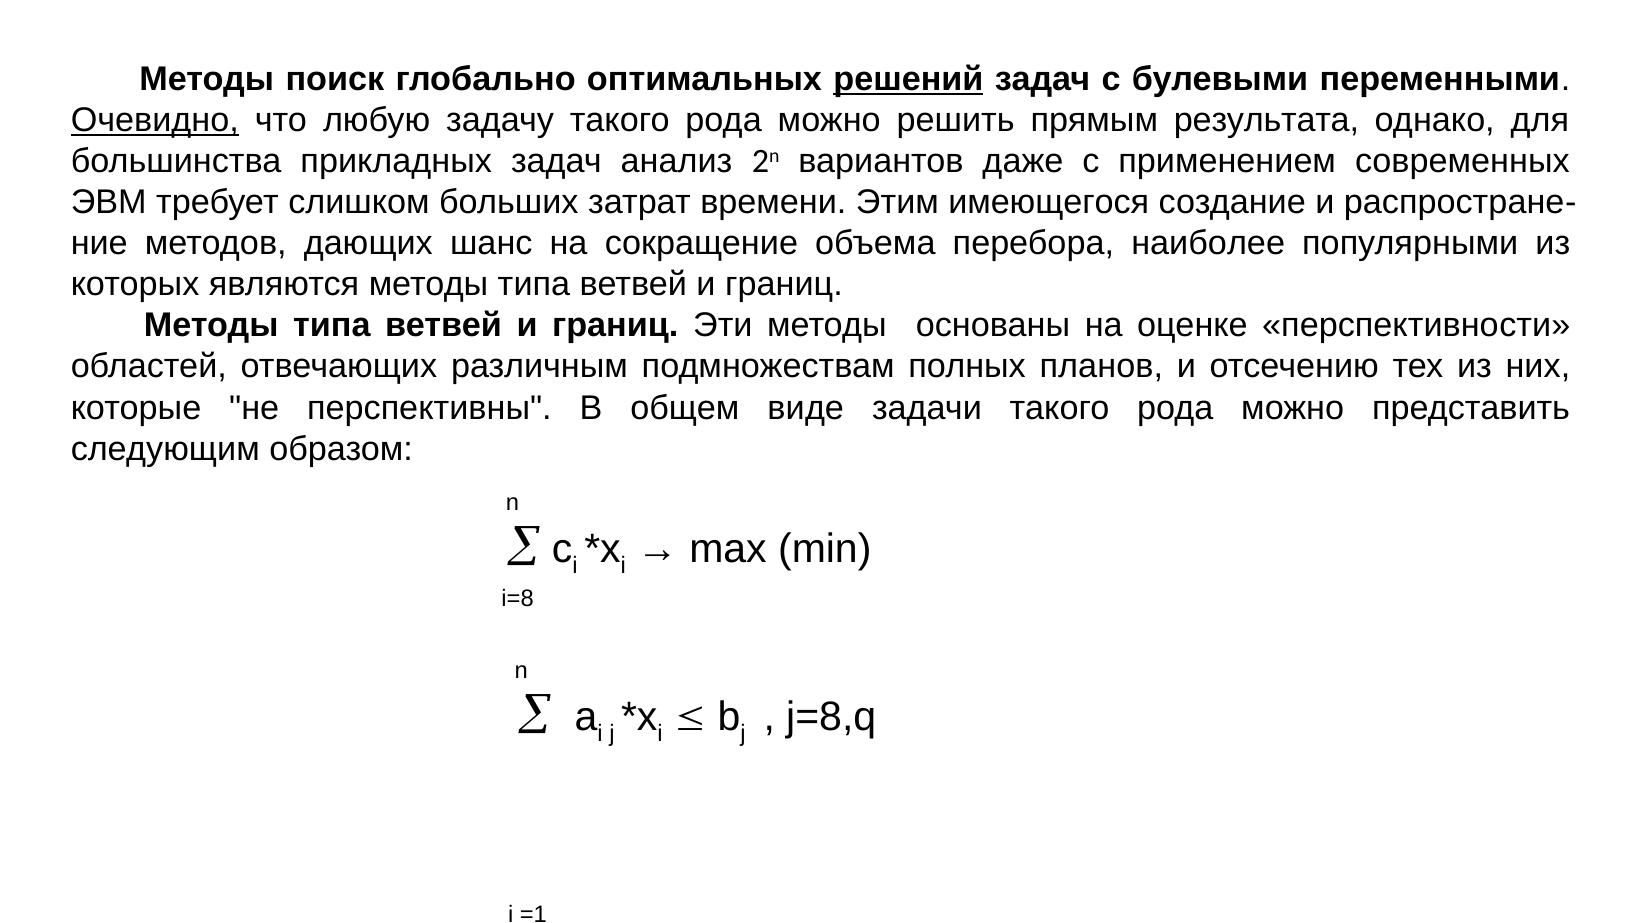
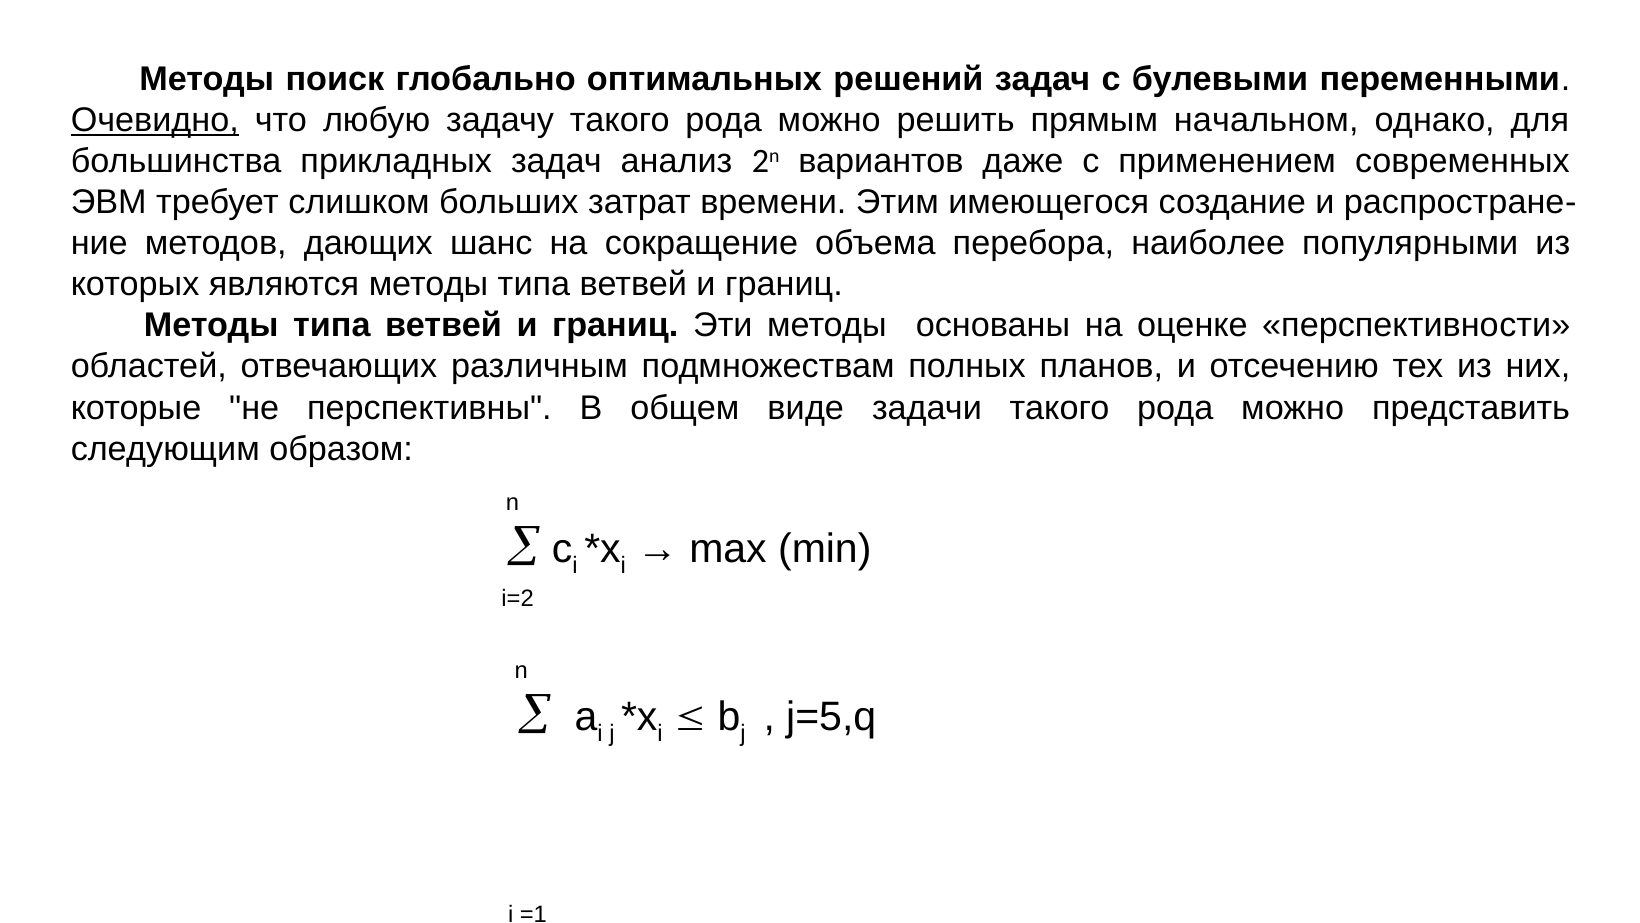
решений underline: present -> none
результата: результата -> начальном
i=8: i=8 -> i=2
j=8,q: j=8,q -> j=5,q
